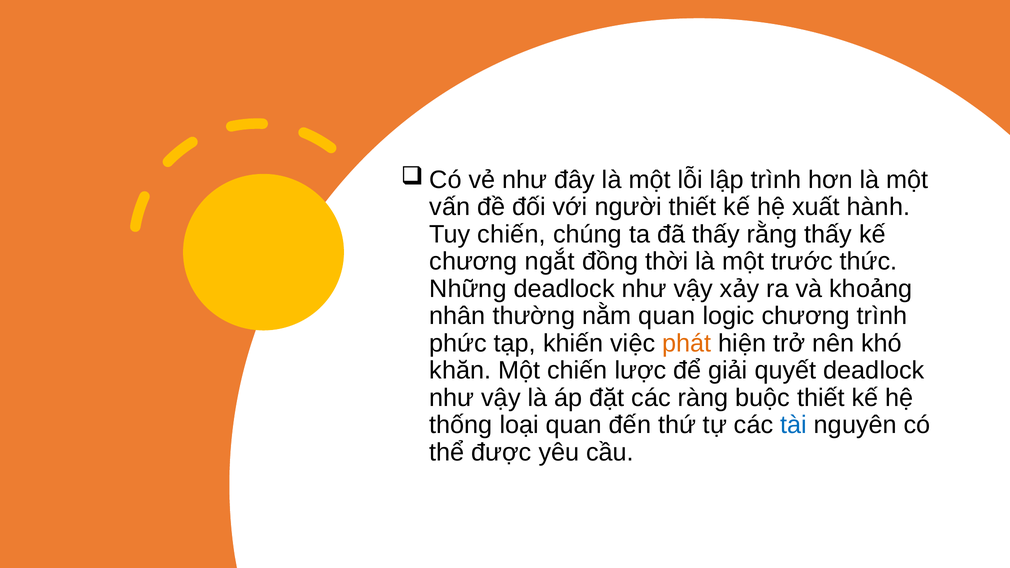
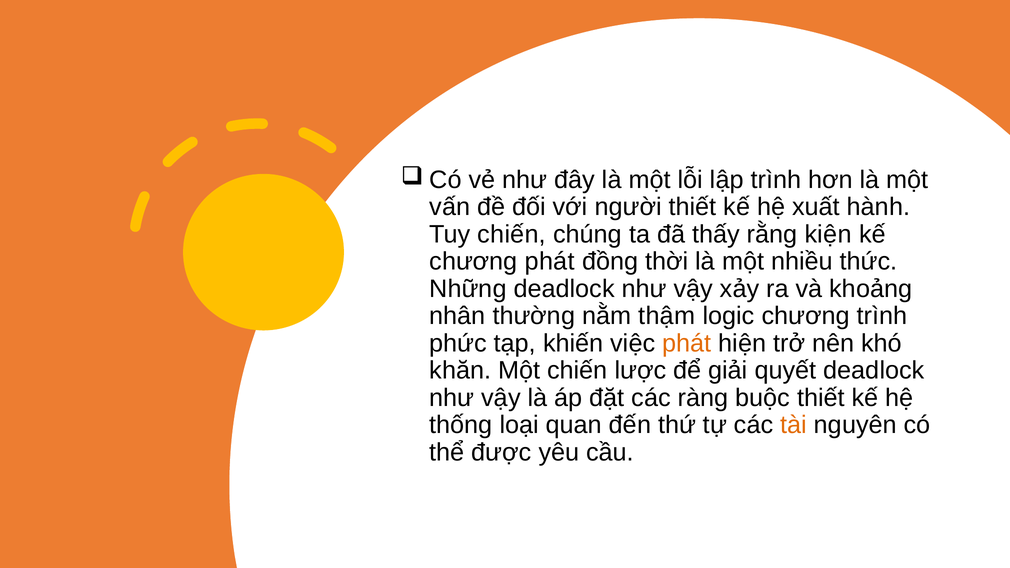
rằng thấy: thấy -> kiện
chương ngắt: ngắt -> phát
trước: trước -> nhiều
nằm quan: quan -> thậm
tài colour: blue -> orange
